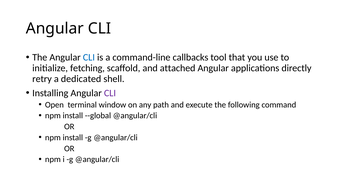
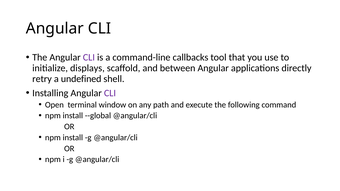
CLI at (89, 57) colour: blue -> purple
fetching: fetching -> displays
attached: attached -> between
dedicated: dedicated -> undefined
